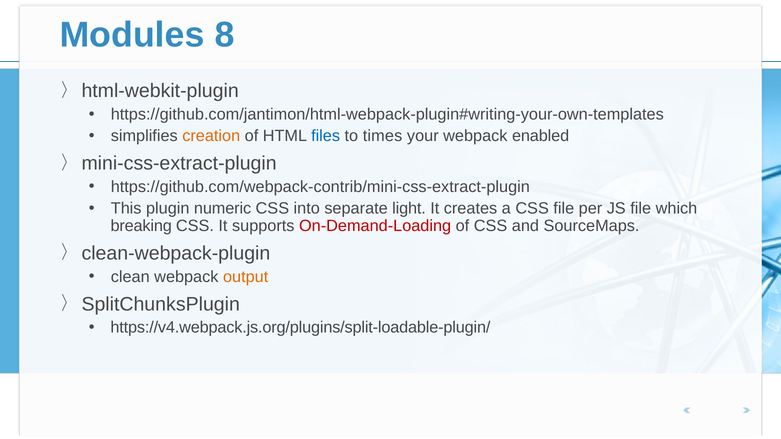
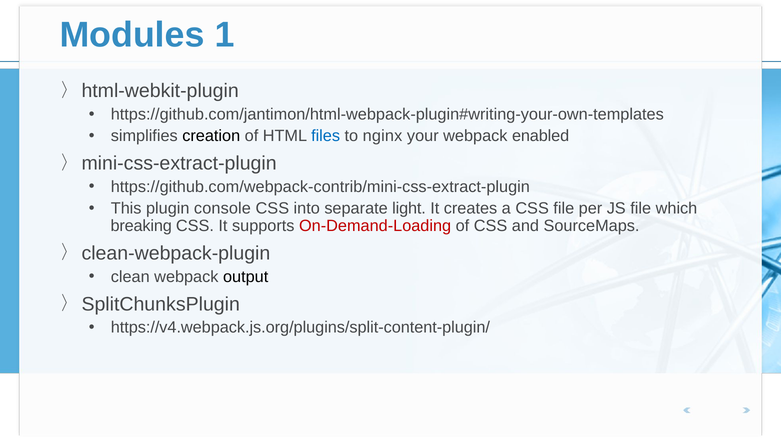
8: 8 -> 1
creation colour: orange -> black
times: times -> nginx
numeric: numeric -> console
output colour: orange -> black
https://v4.webpack.js.org/plugins/split-loadable-plugin/: https://v4.webpack.js.org/plugins/split-loadable-plugin/ -> https://v4.webpack.js.org/plugins/split-content-plugin/
